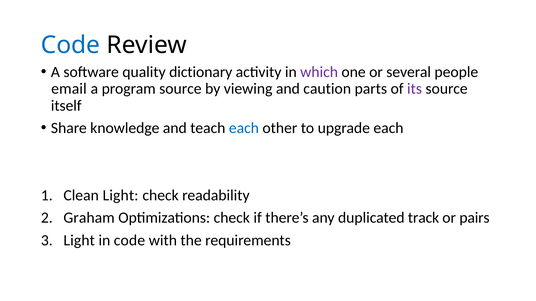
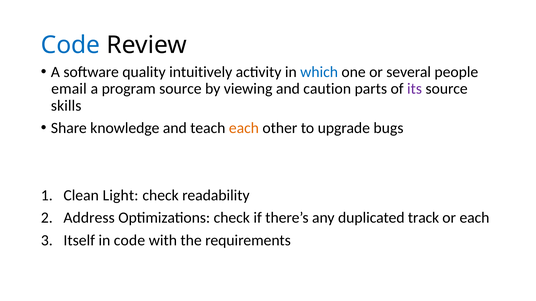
dictionary: dictionary -> intuitively
which colour: purple -> blue
itself: itself -> skills
each at (244, 128) colour: blue -> orange
upgrade each: each -> bugs
Graham: Graham -> Address
or pairs: pairs -> each
Light at (79, 241): Light -> Itself
